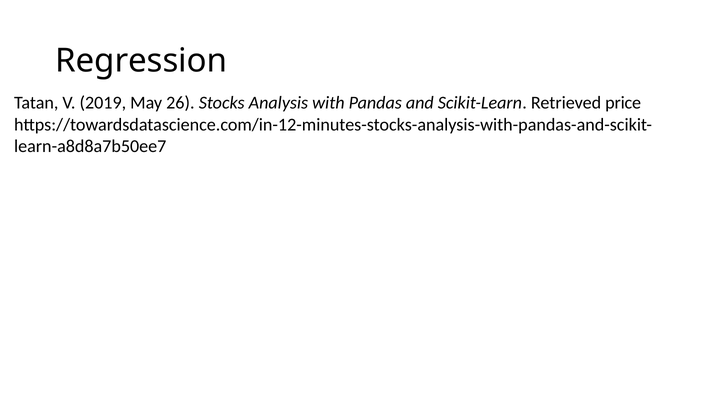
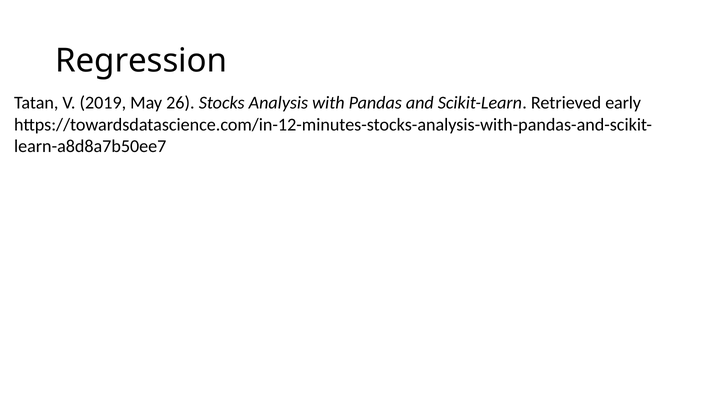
price: price -> early
